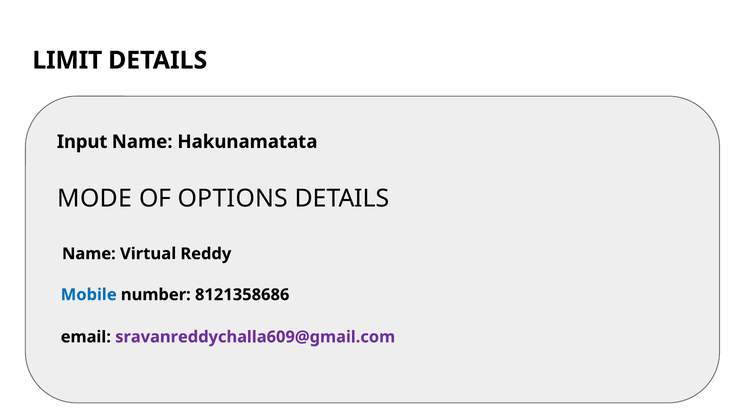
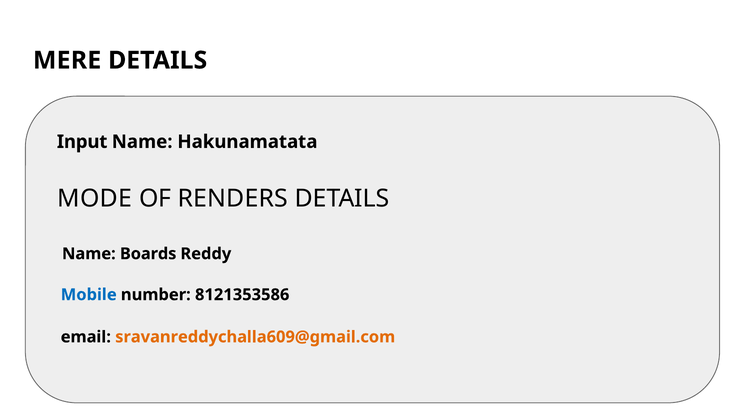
LIMIT: LIMIT -> MERE
OPTIONS: OPTIONS -> RENDERS
Virtual: Virtual -> Boards
8121358686: 8121358686 -> 8121353586
sravanreddychalla609@gmail.com colour: purple -> orange
